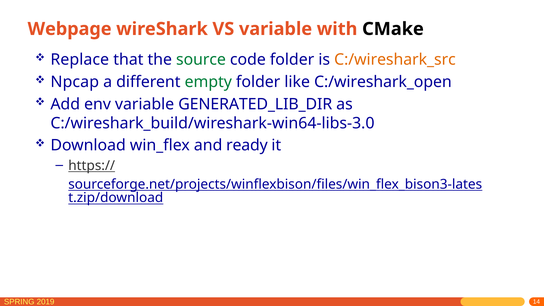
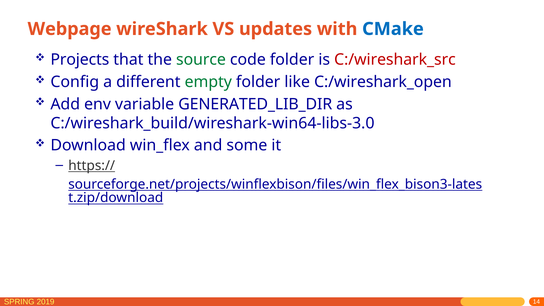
VS variable: variable -> updates
CMake colour: black -> blue
Replace: Replace -> Projects
C:/wireshark_src colour: orange -> red
Npcap: Npcap -> Config
ready: ready -> some
